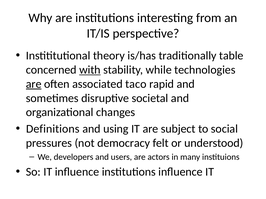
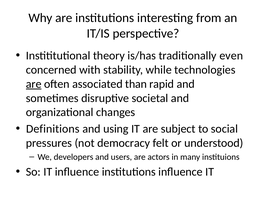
table: table -> even
with underline: present -> none
taco: taco -> than
